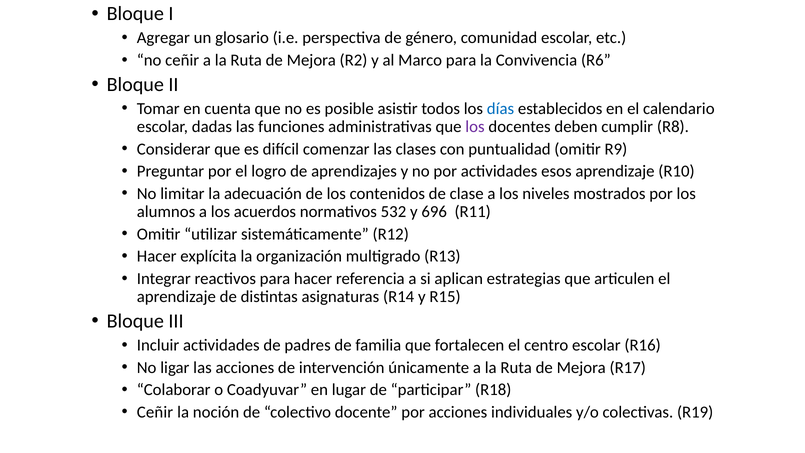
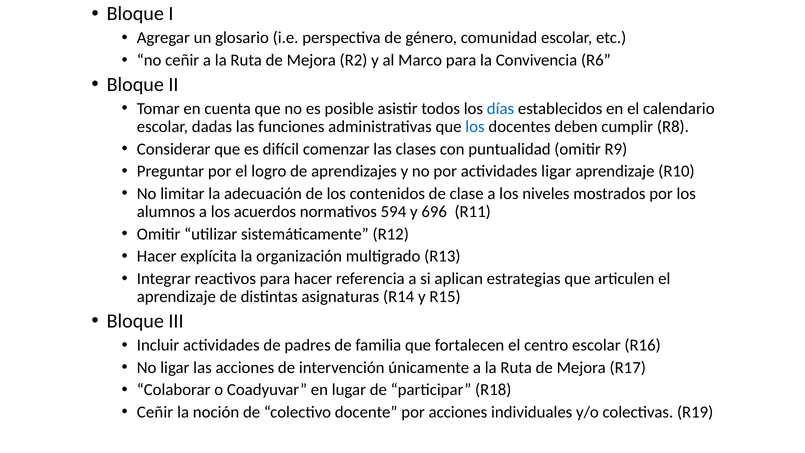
los at (475, 127) colour: purple -> blue
actividades esos: esos -> ligar
532: 532 -> 594
